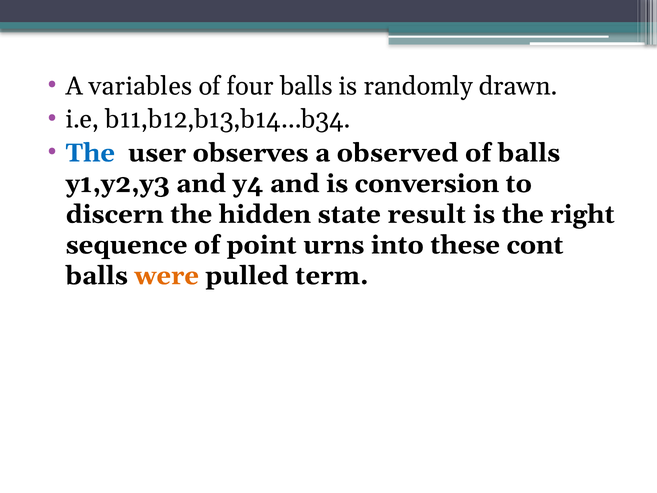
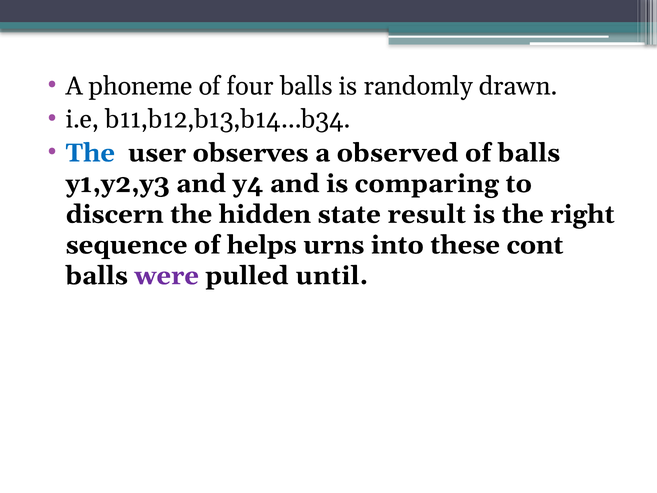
variables: variables -> phoneme
conversion: conversion -> comparing
point: point -> helps
were colour: orange -> purple
term: term -> until
